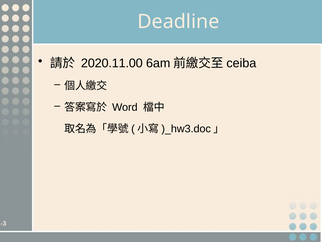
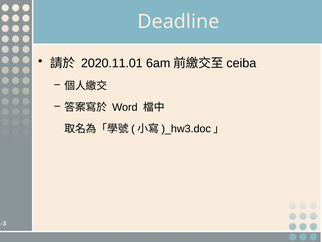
2020.11.00: 2020.11.00 -> 2020.11.01
